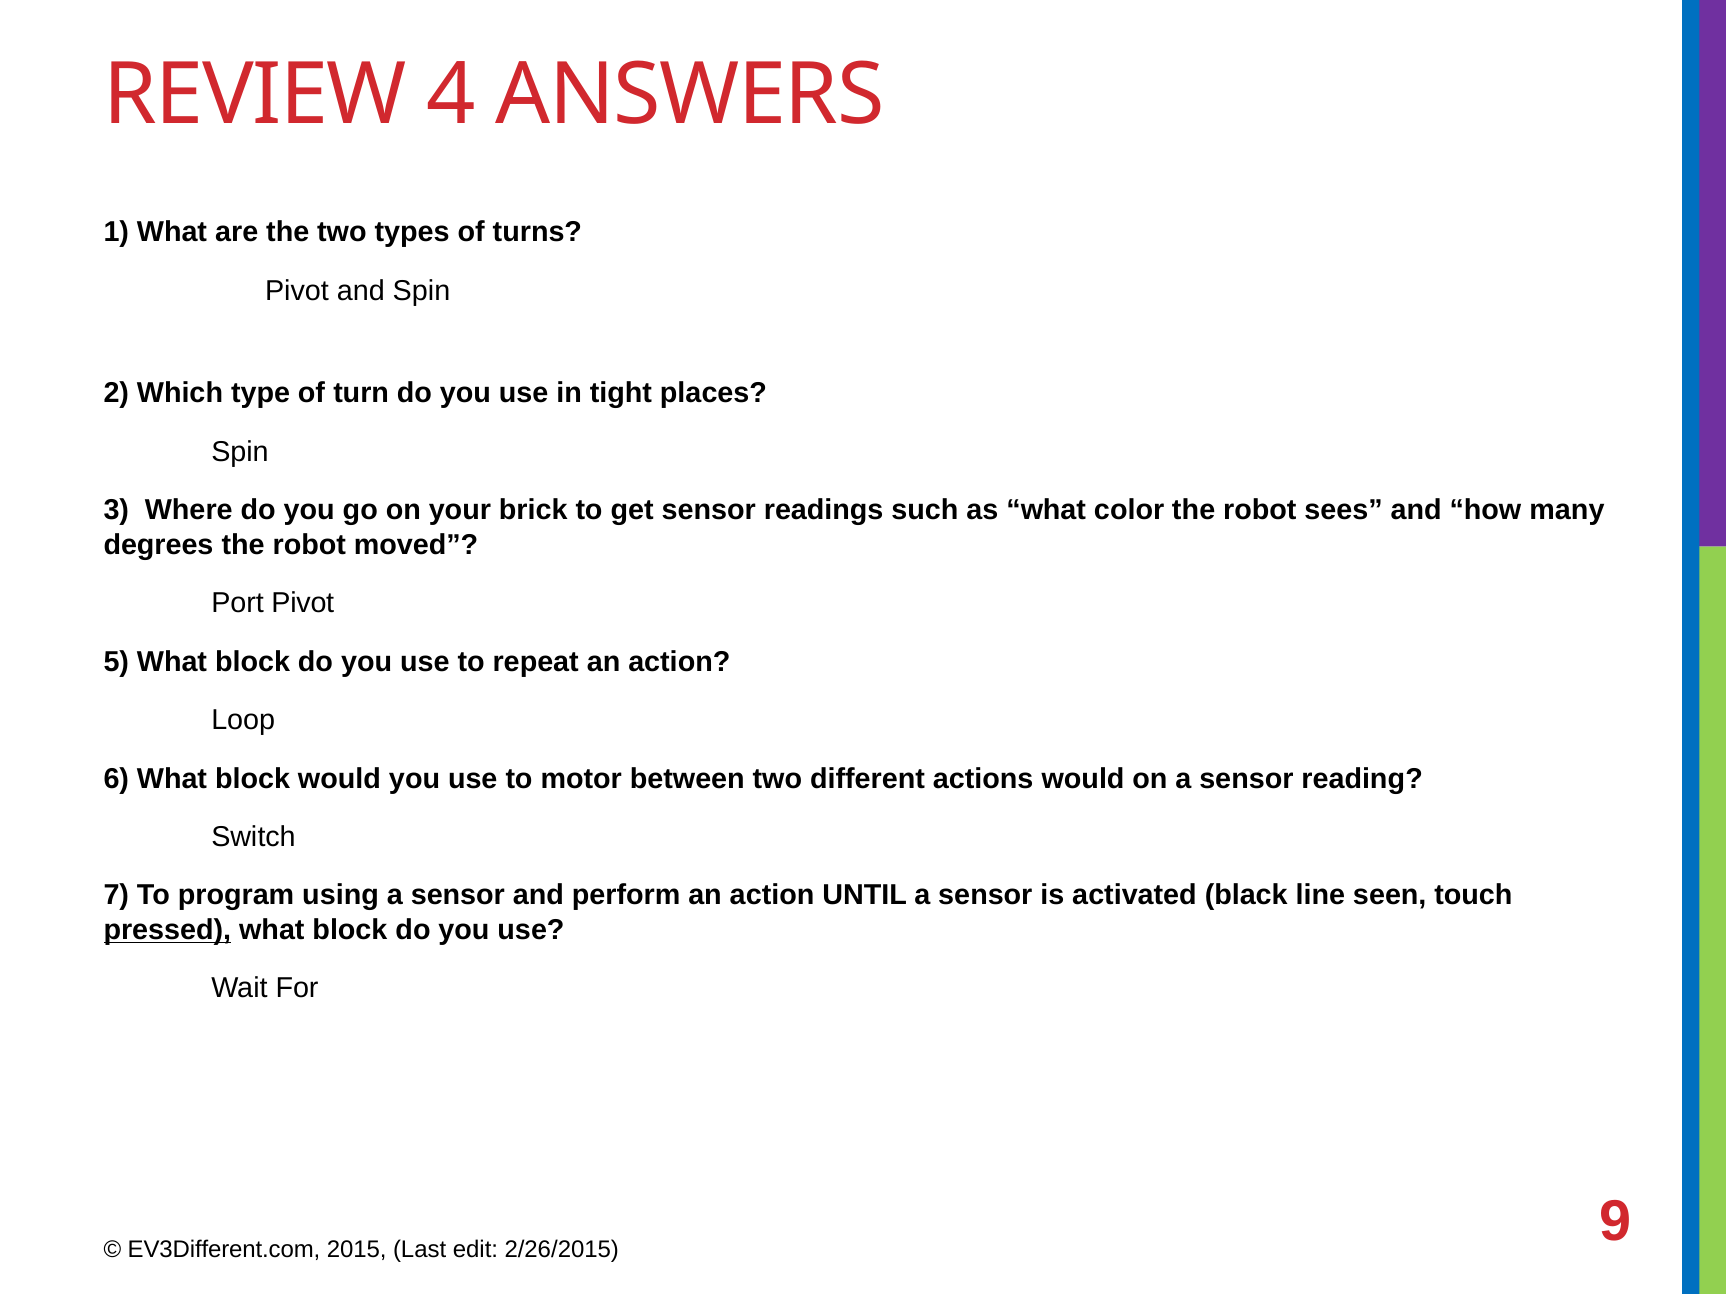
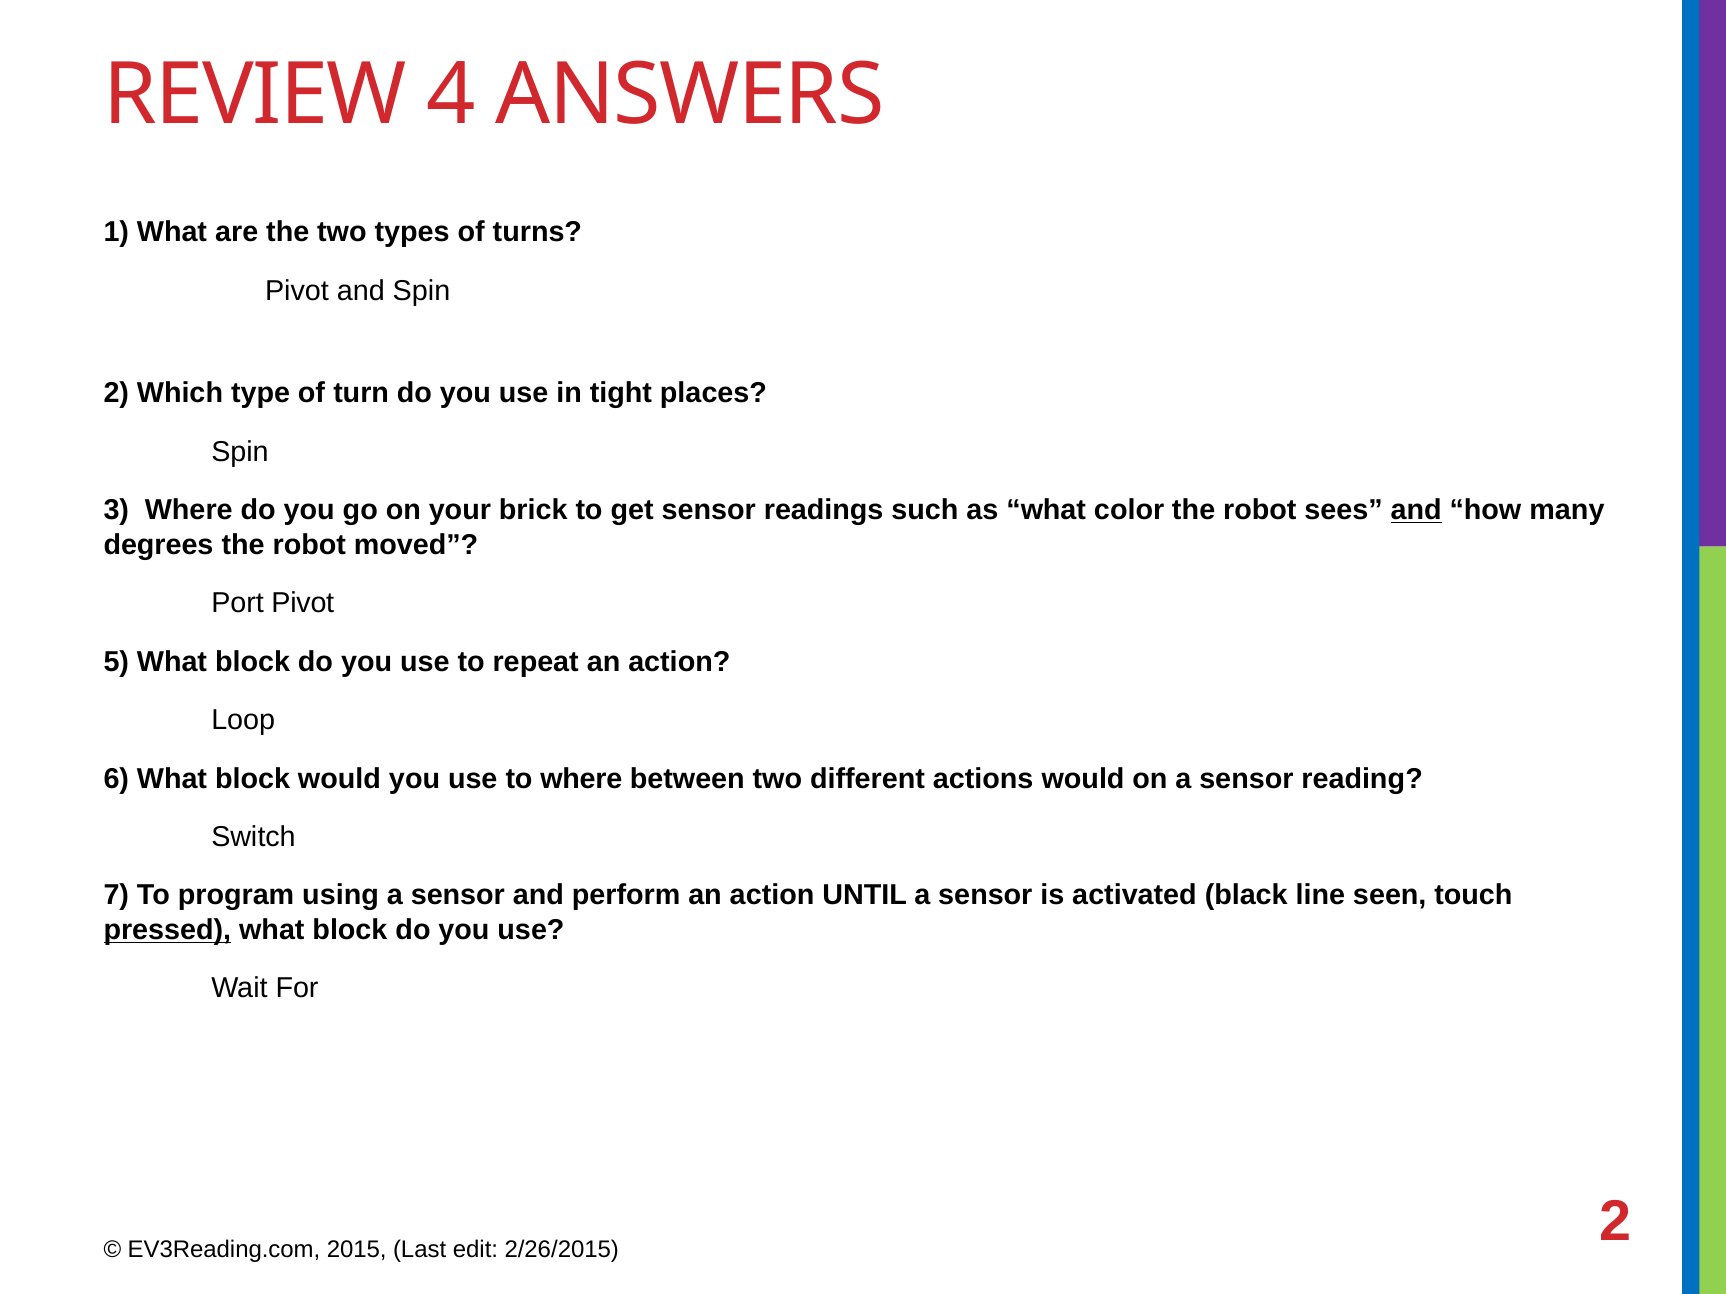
and at (1416, 510) underline: none -> present
to motor: motor -> where
EV3Different.com: EV3Different.com -> EV3Reading.com
2/26/2015 9: 9 -> 2
